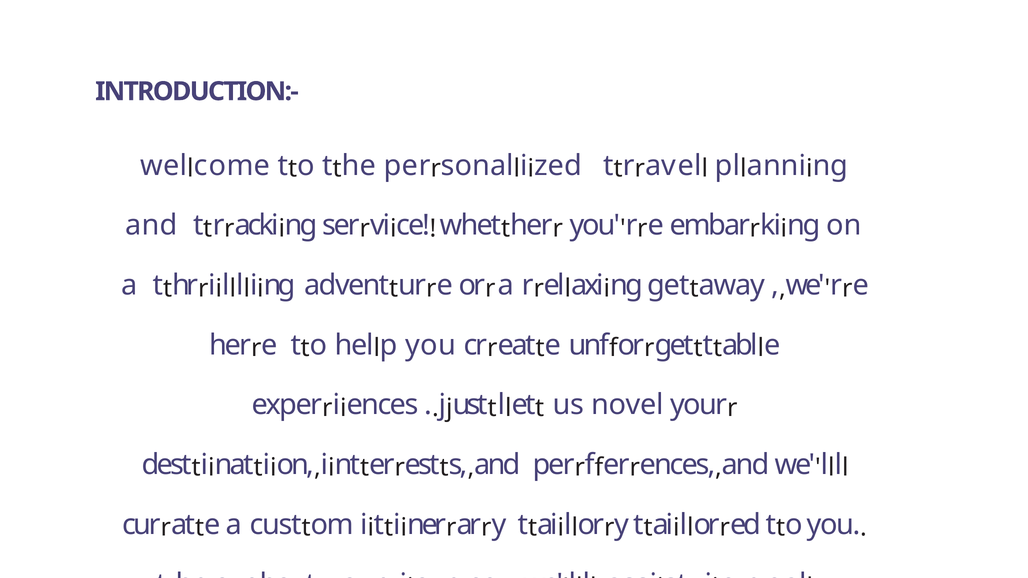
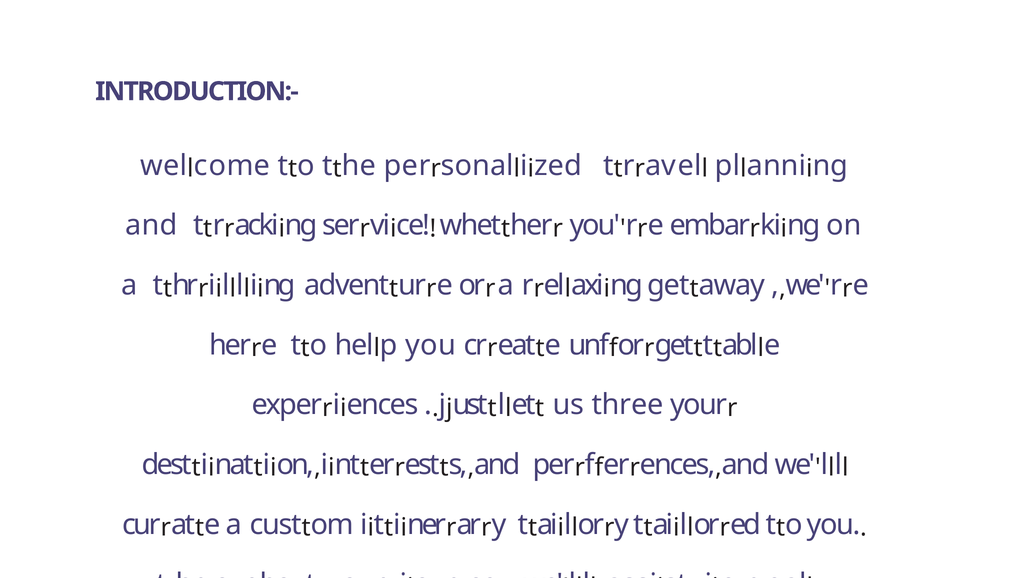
novel: novel -> three
